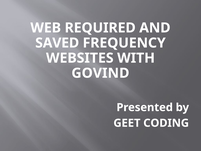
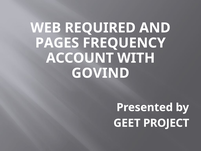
SAVED: SAVED -> PAGES
WEBSITES: WEBSITES -> ACCOUNT
CODING: CODING -> PROJECT
